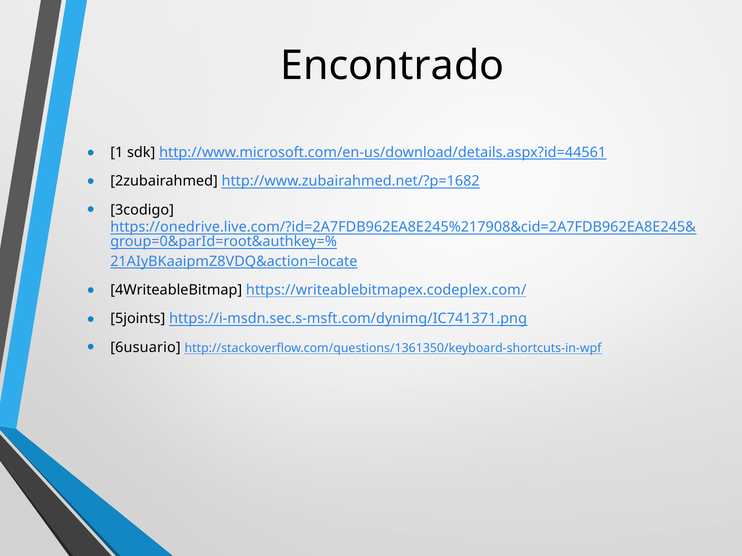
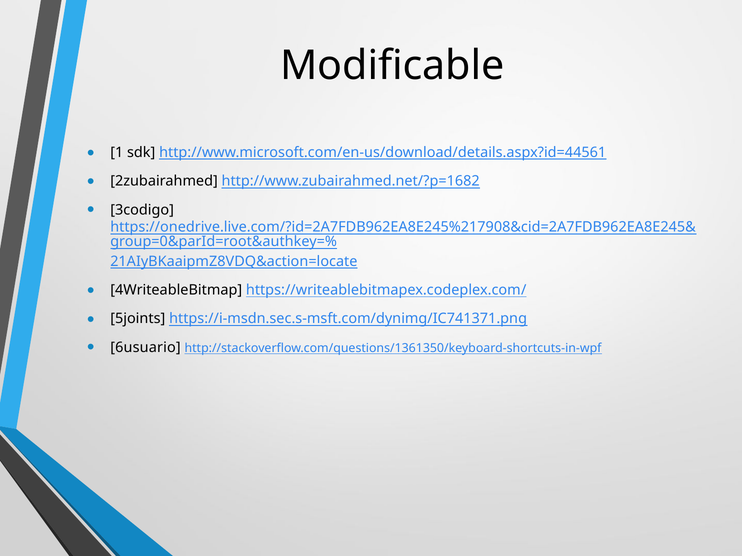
Encontrado: Encontrado -> Modificable
